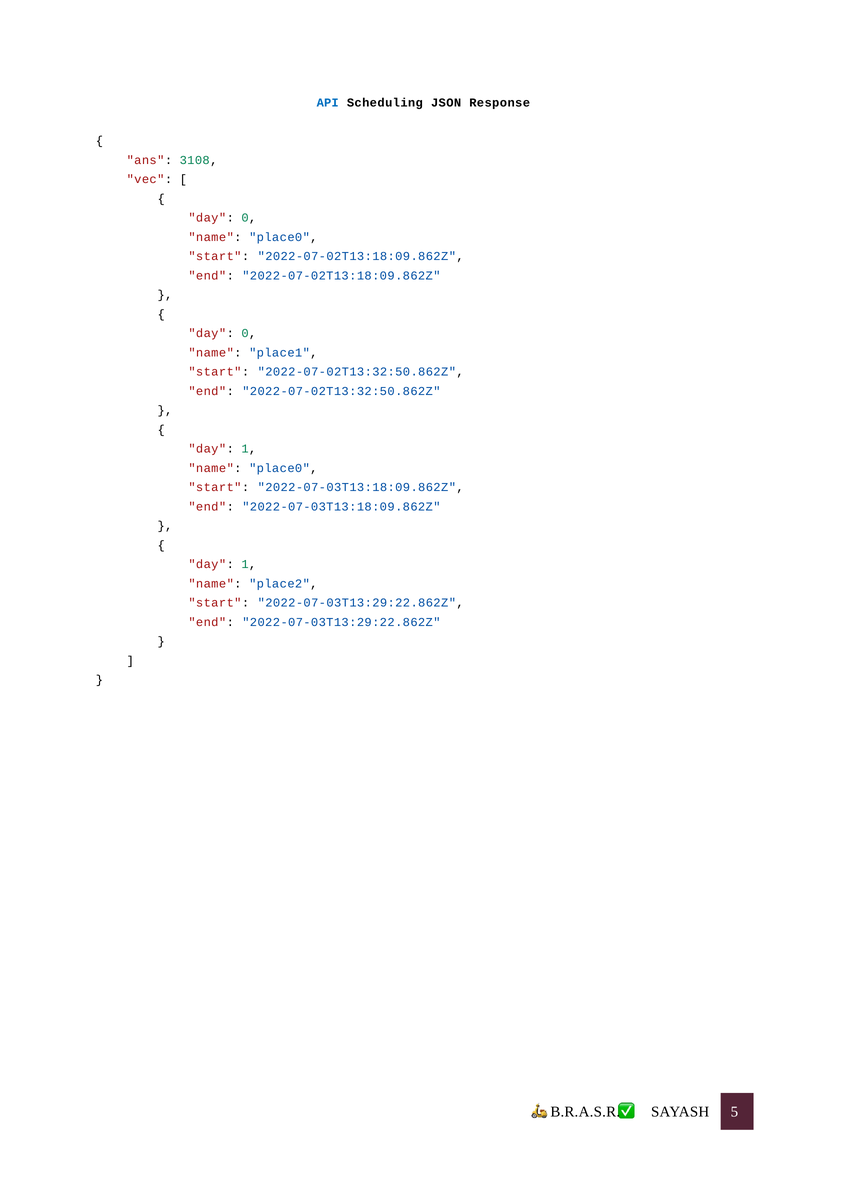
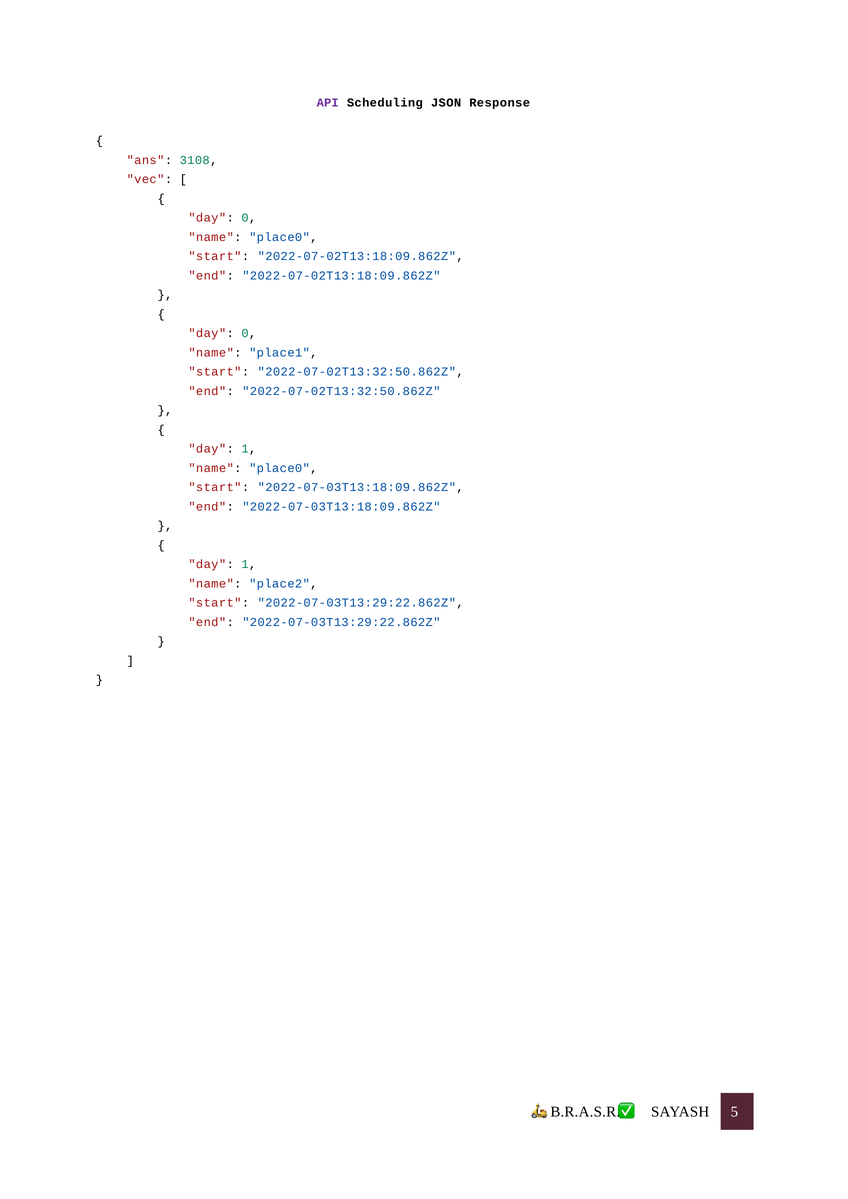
API colour: blue -> purple
